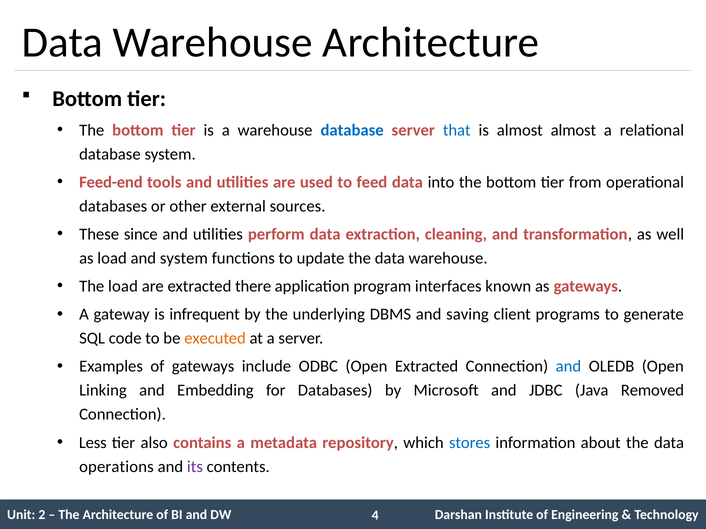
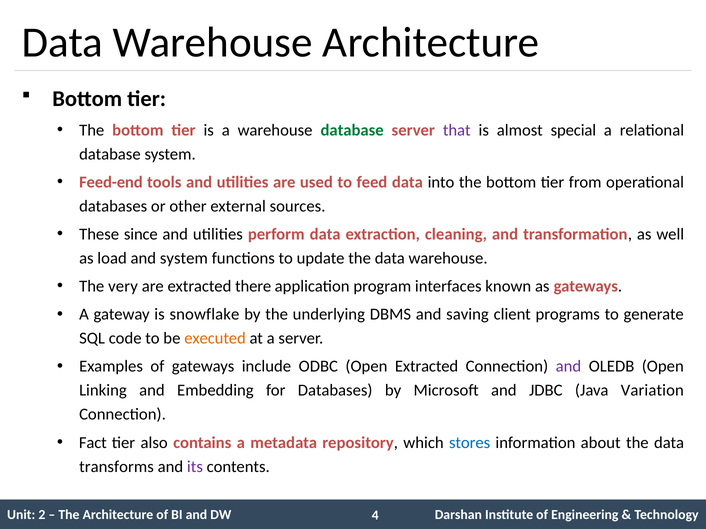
database at (352, 130) colour: blue -> green
that colour: blue -> purple
almost almost: almost -> special
The load: load -> very
infrequent: infrequent -> snowflake
and at (568, 367) colour: blue -> purple
Removed: Removed -> Variation
Less: Less -> Fact
operations: operations -> transforms
